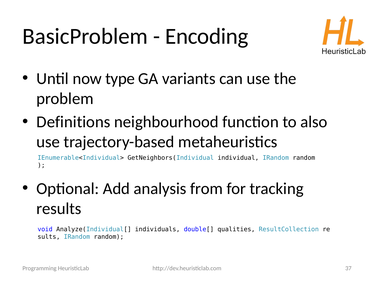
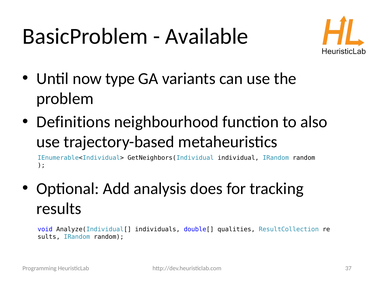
Encoding: Encoding -> Available
from: from -> does
